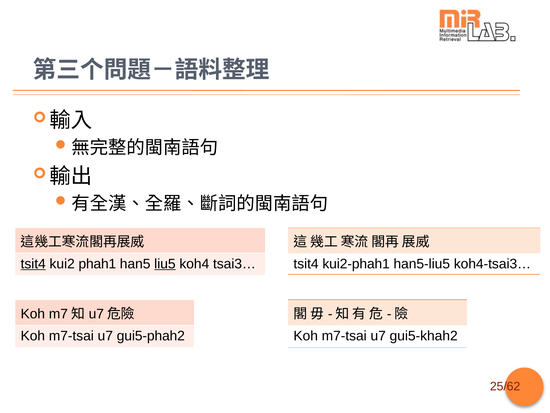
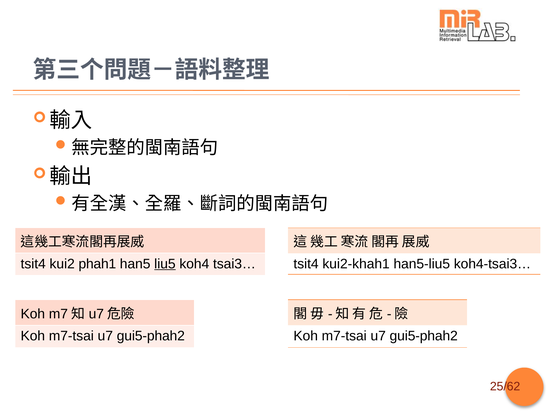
tsit4 at (33, 264) underline: present -> none
kui2-phah1: kui2-phah1 -> kui2-khah1
gui5-khah2 at (424, 335): gui5-khah2 -> gui5-phah2
